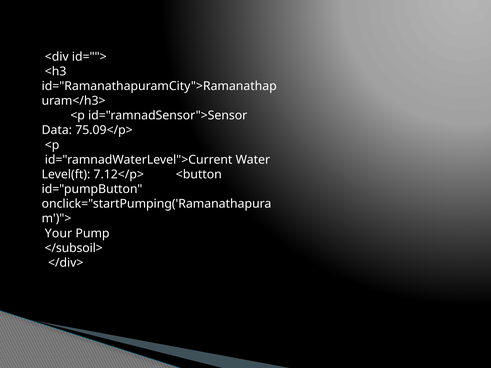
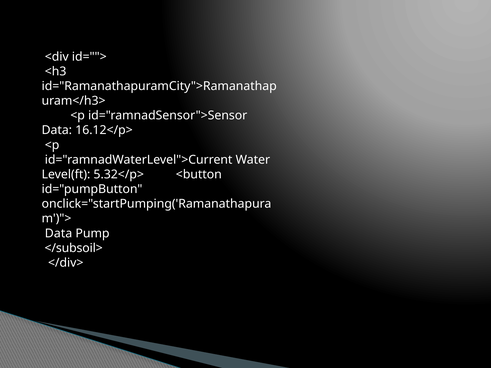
75.09</p>: 75.09</p> -> 16.12</p>
7.12</p>: 7.12</p> -> 5.32</p>
Your at (59, 233): Your -> Data
